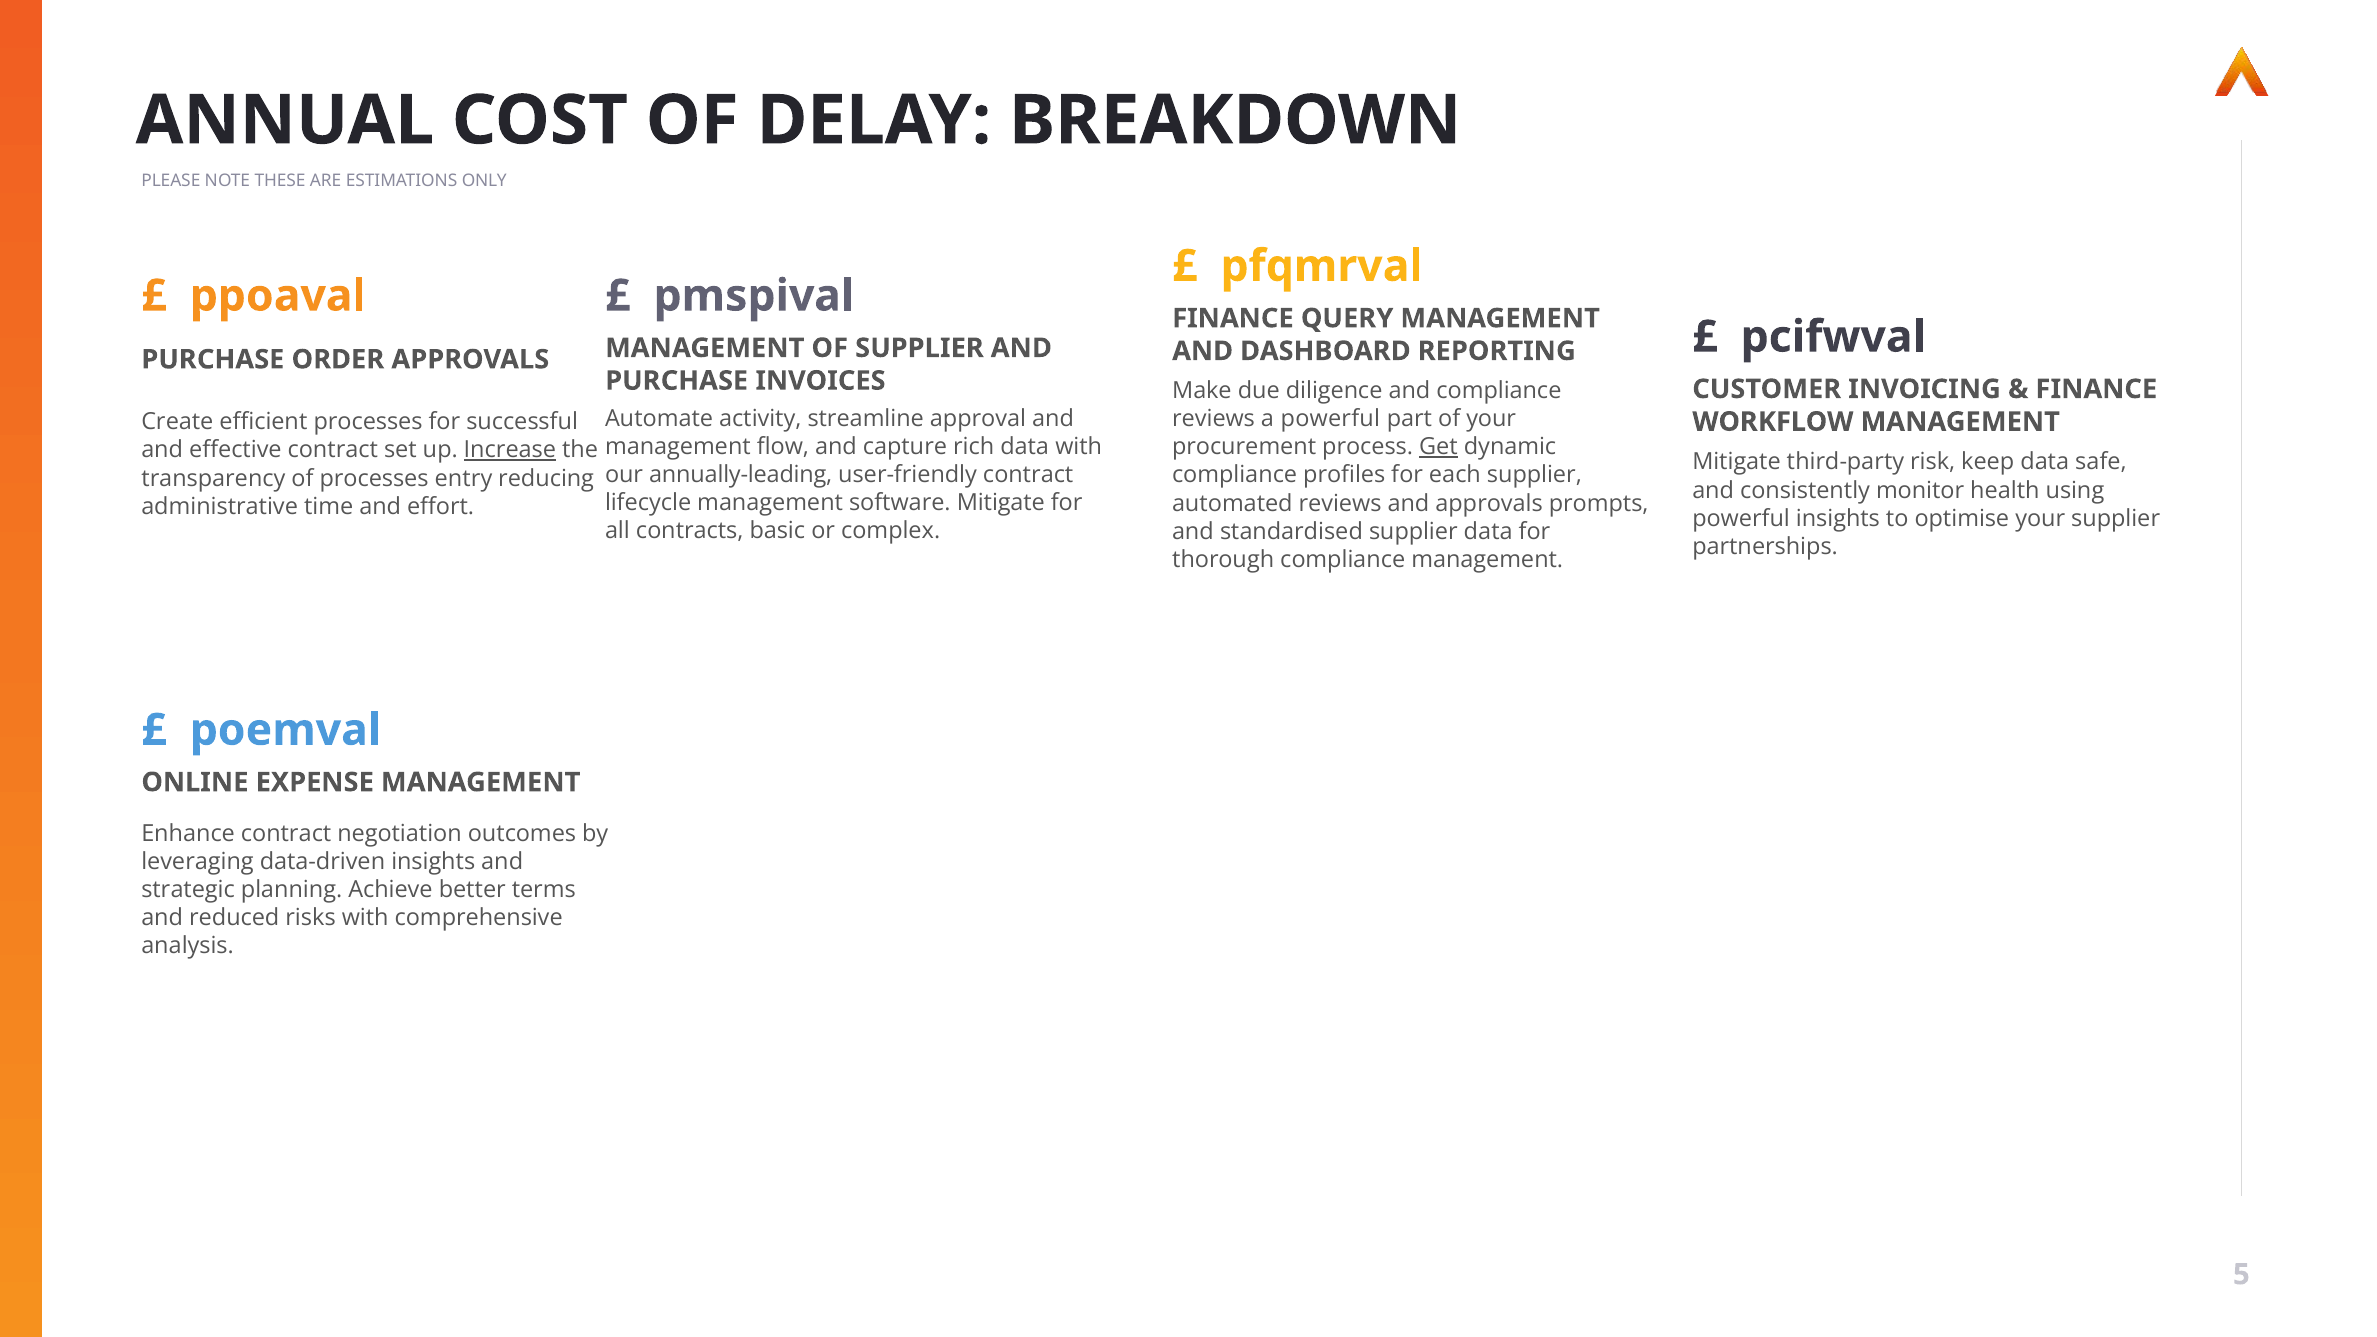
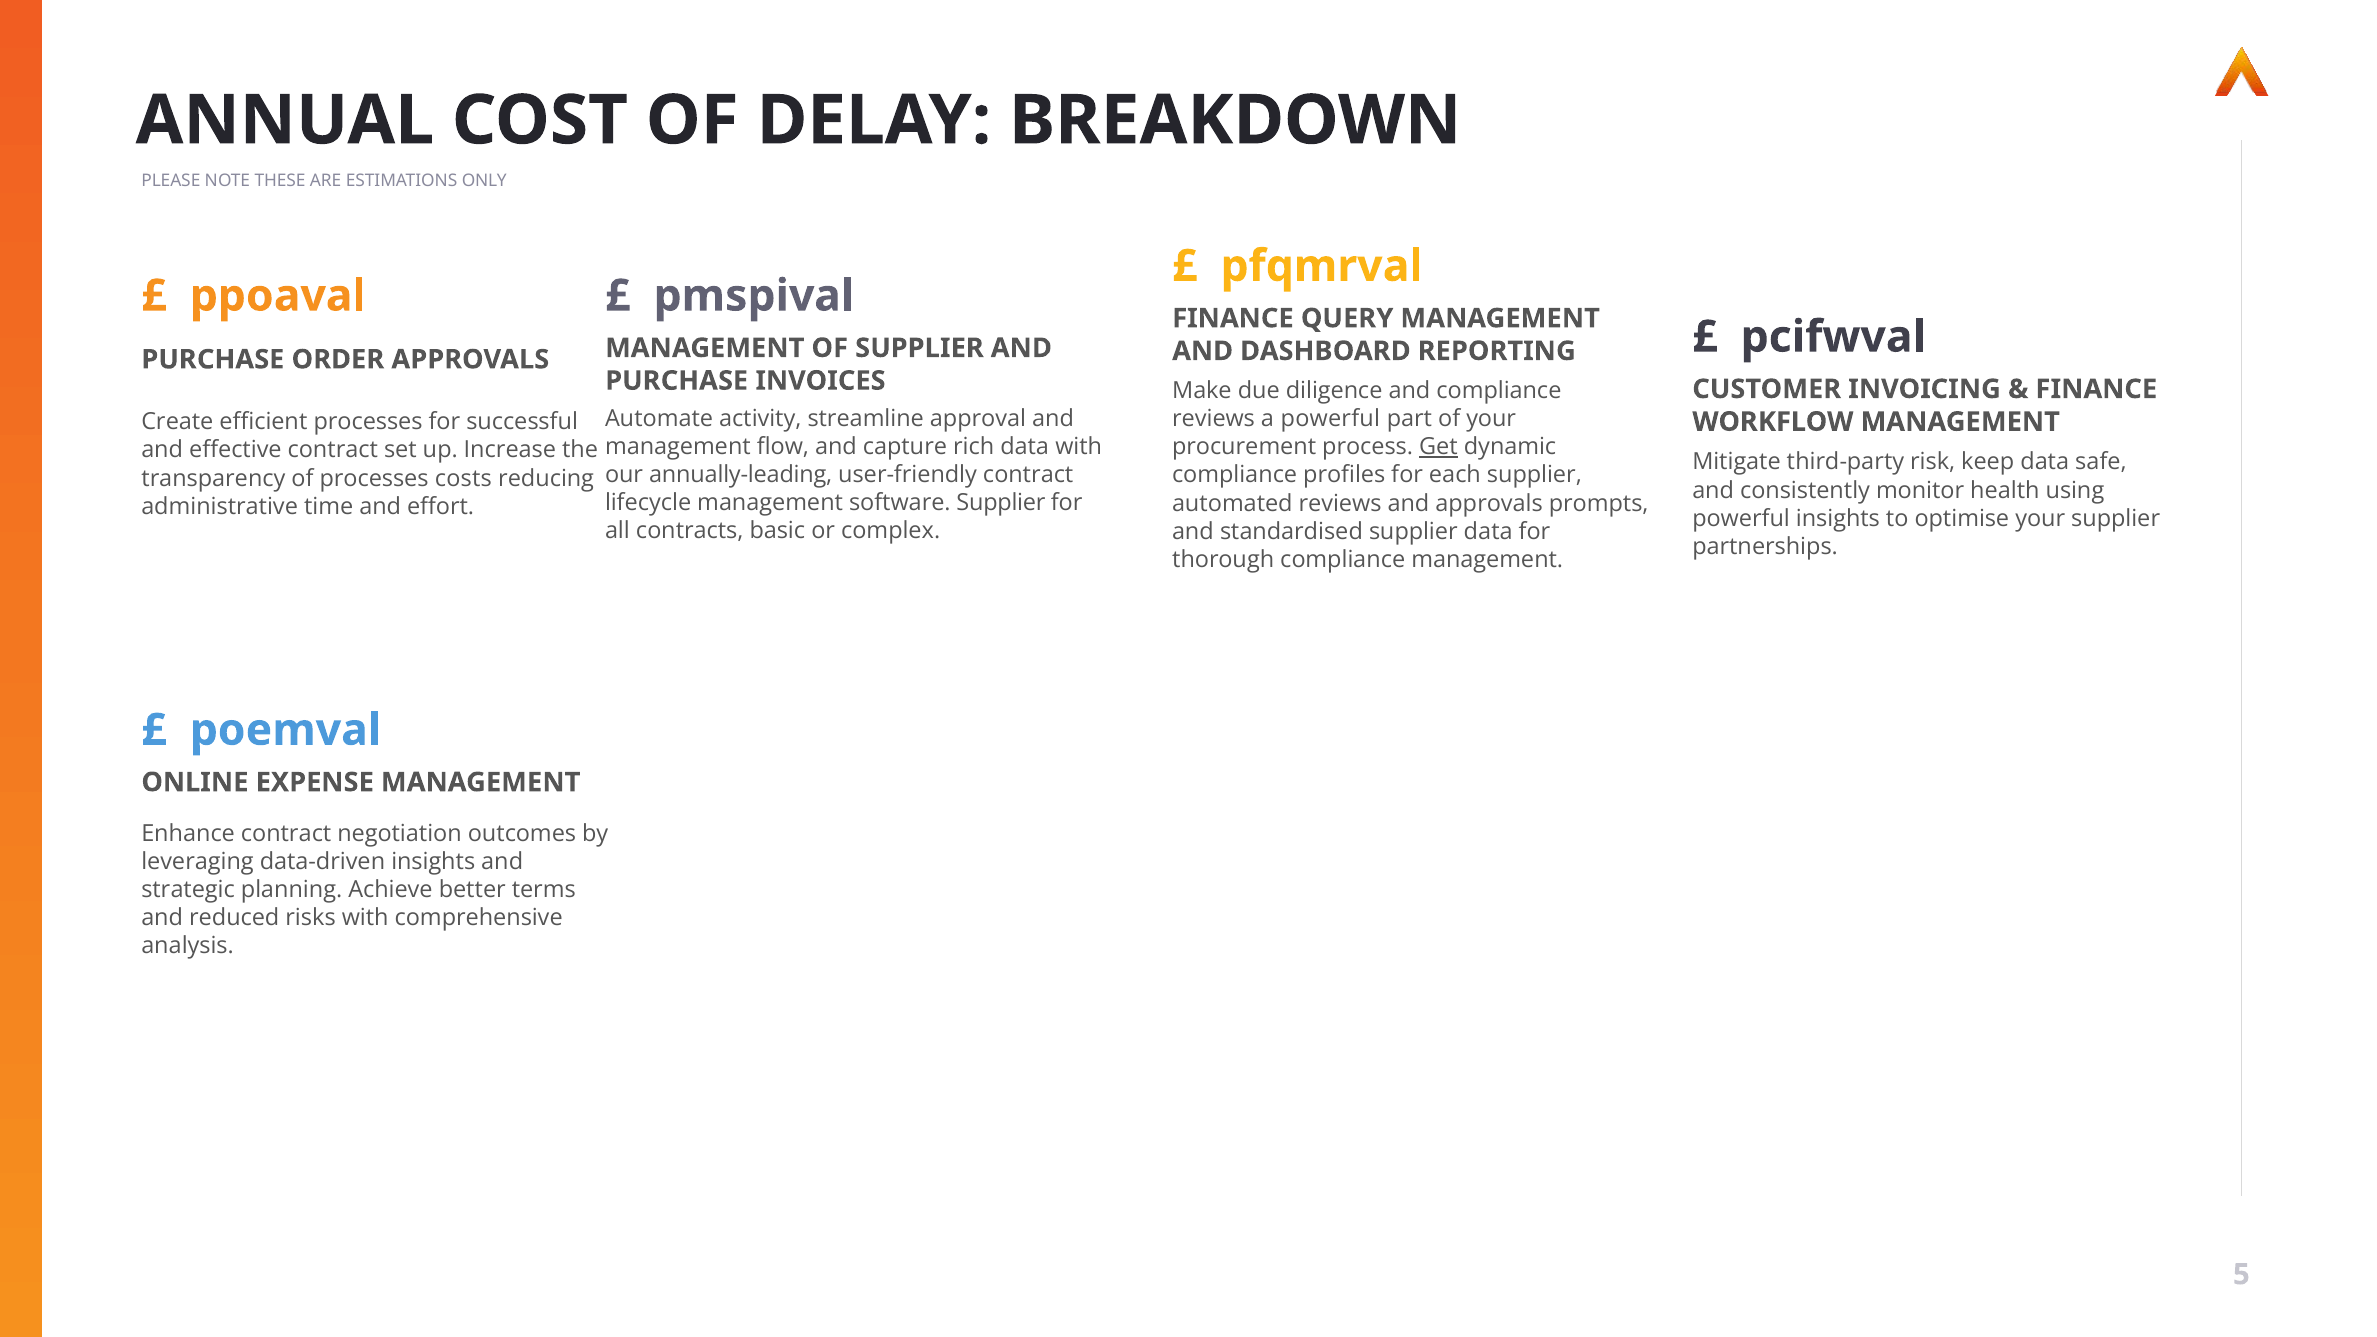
Increase underline: present -> none
entry: entry -> costs
software Mitigate: Mitigate -> Supplier
